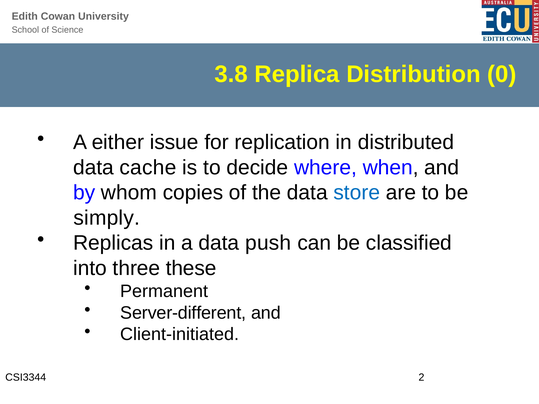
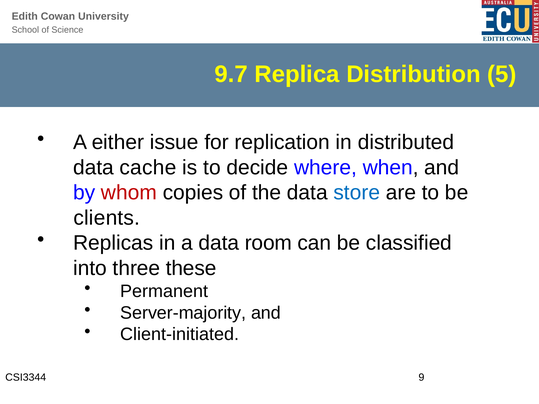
3.8: 3.8 -> 9.7
0: 0 -> 5
whom colour: black -> red
simply: simply -> clients
push: push -> room
Server-different: Server-different -> Server-majority
2: 2 -> 9
